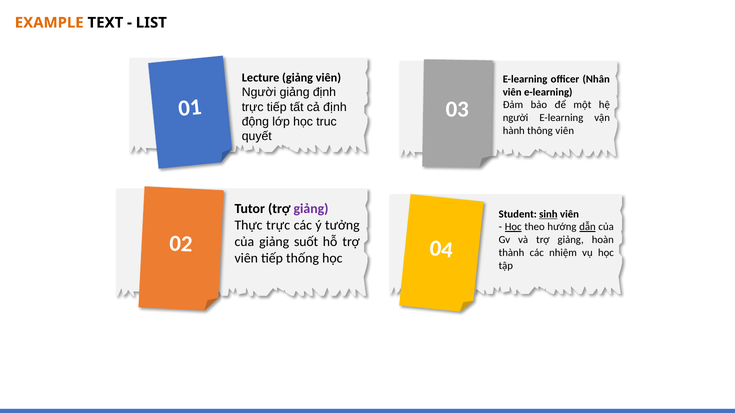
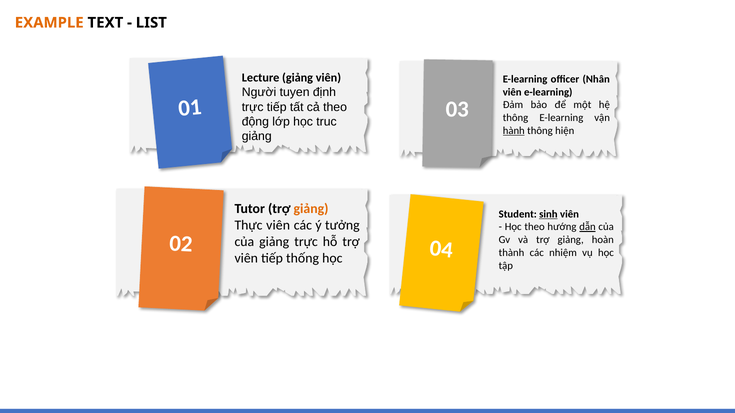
Người giảng: giảng -> tuyen
cả định: định -> theo
người at (516, 118): người -> thông
hành underline: none -> present
thông viên: viên -> hiện
quyết at (257, 137): quyết -> giảng
giảng at (311, 209) colour: purple -> orange
Thực trực: trực -> viên
Học at (513, 227) underline: present -> none
giảng suốt: suốt -> trực
